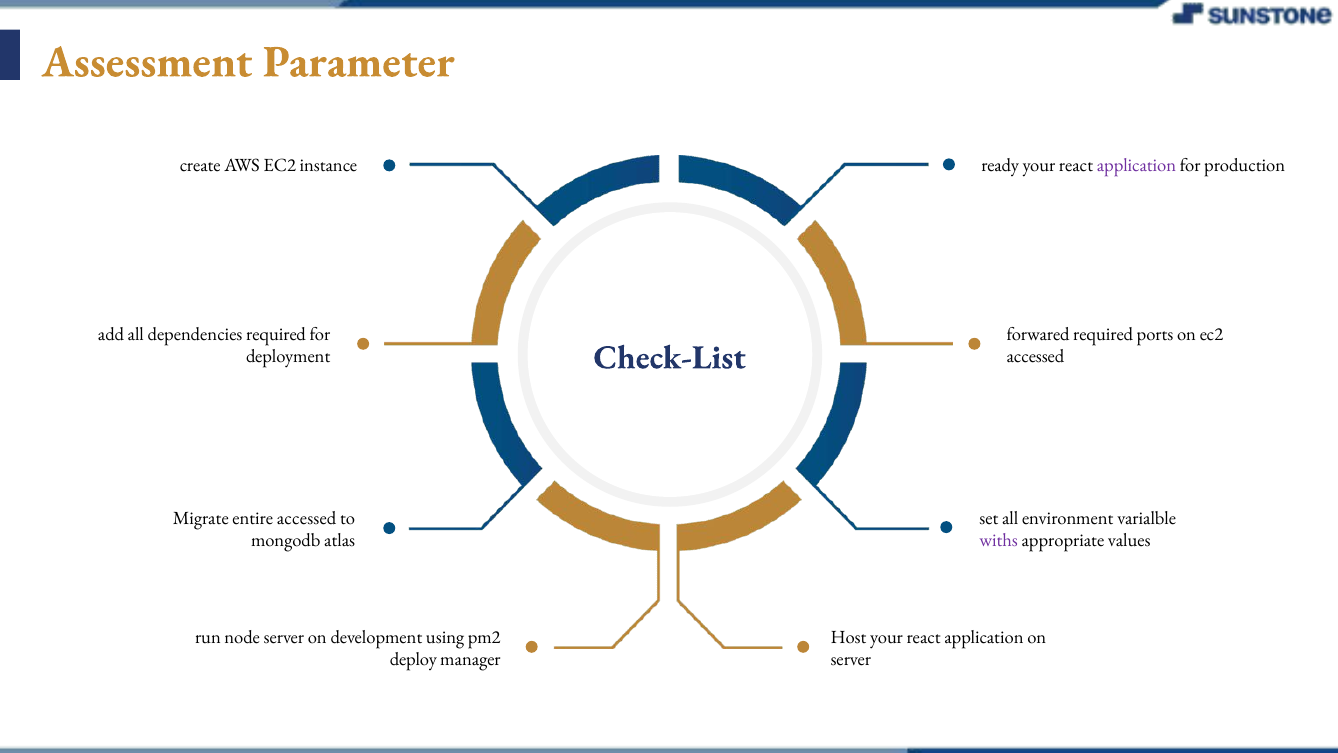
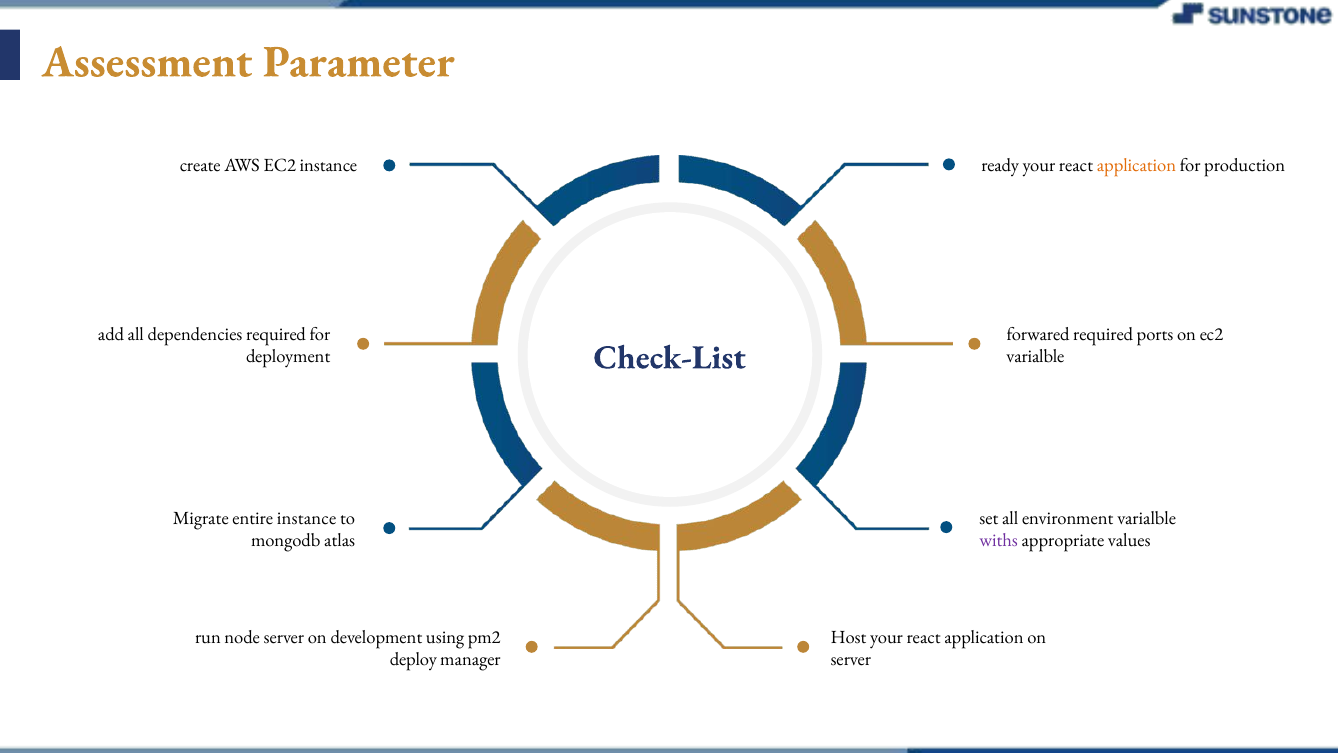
application at (1137, 165) colour: purple -> orange
accessed at (1035, 356): accessed -> varialble
entire accessed: accessed -> instance
